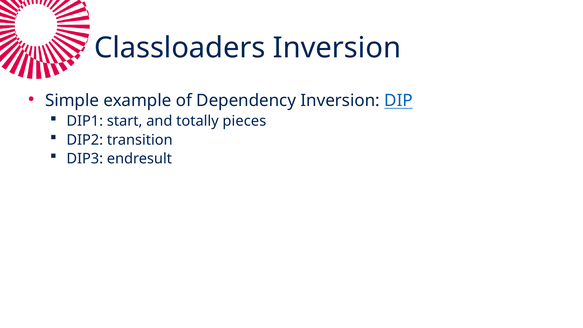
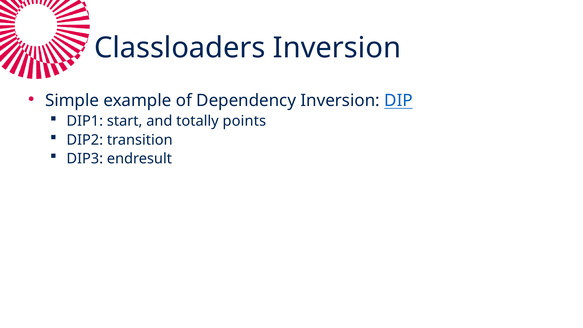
pieces: pieces -> points
